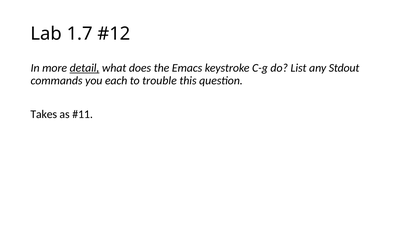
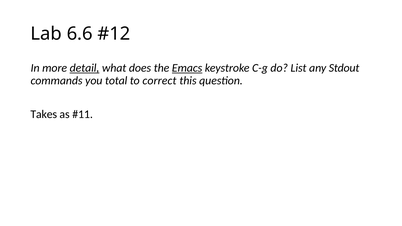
1.7: 1.7 -> 6.6
Emacs underline: none -> present
each: each -> total
trouble: trouble -> correct
